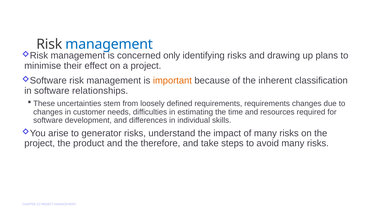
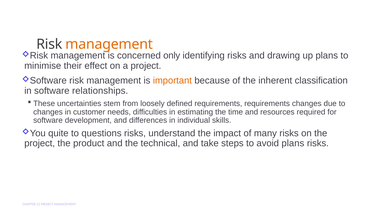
management at (109, 44) colour: blue -> orange
arise: arise -> quite
generator: generator -> questions
therefore: therefore -> technical
avoid many: many -> plans
